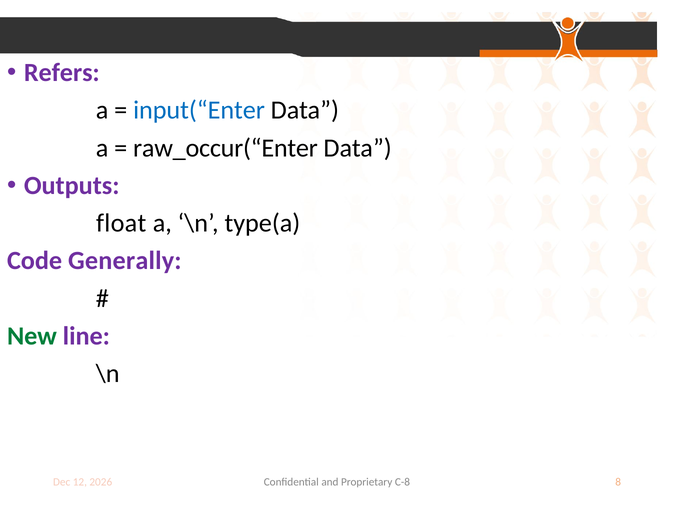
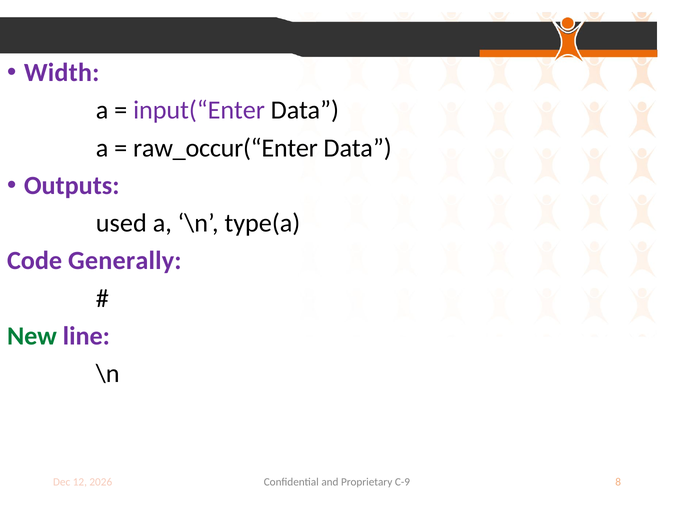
Refers: Refers -> Width
input(“Enter colour: blue -> purple
float: float -> used
C-8: C-8 -> C-9
